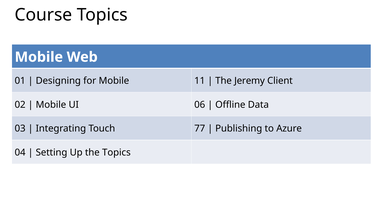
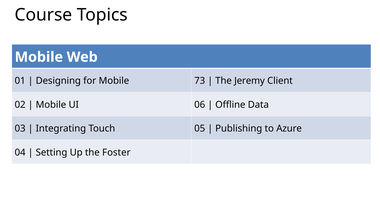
11: 11 -> 73
77: 77 -> 05
the Topics: Topics -> Foster
